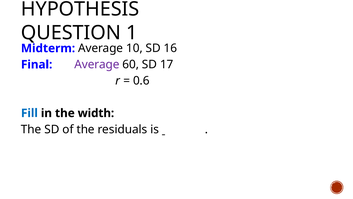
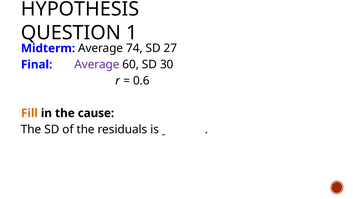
10: 10 -> 74
16: 16 -> 27
17: 17 -> 30
Fill colour: blue -> orange
width: width -> cause
